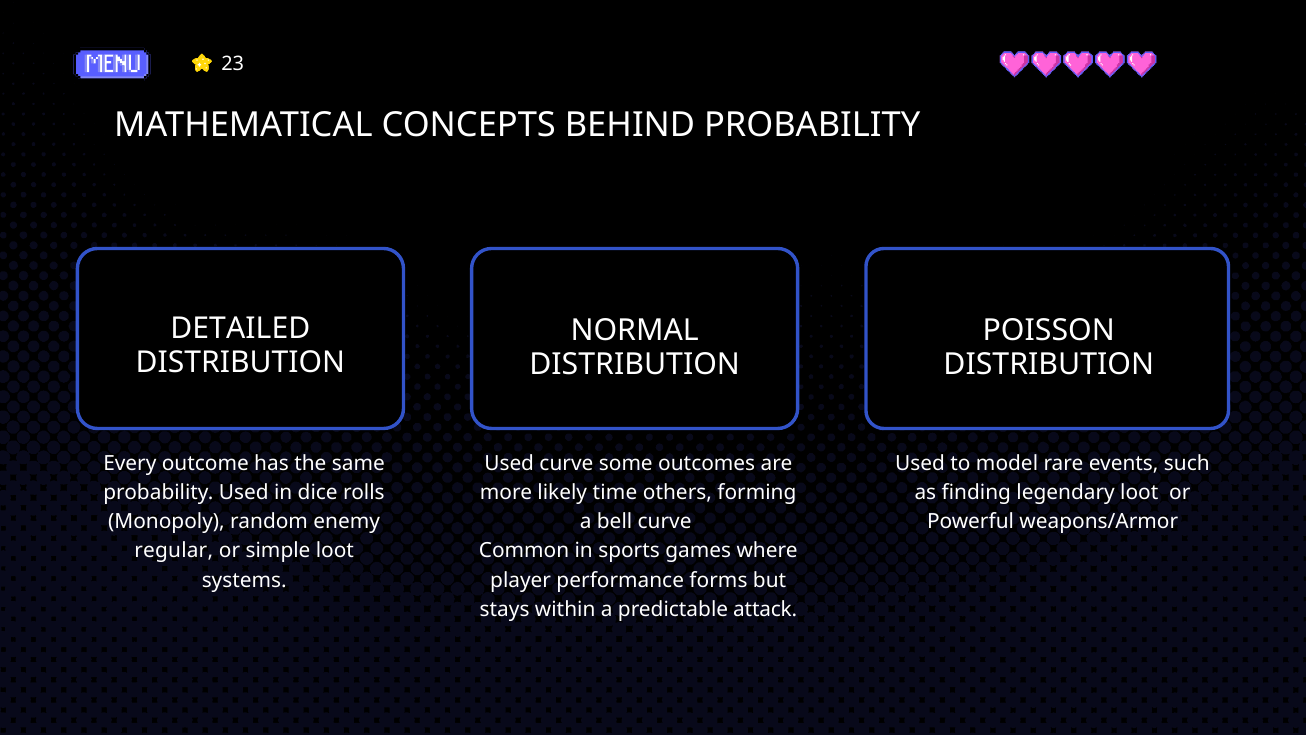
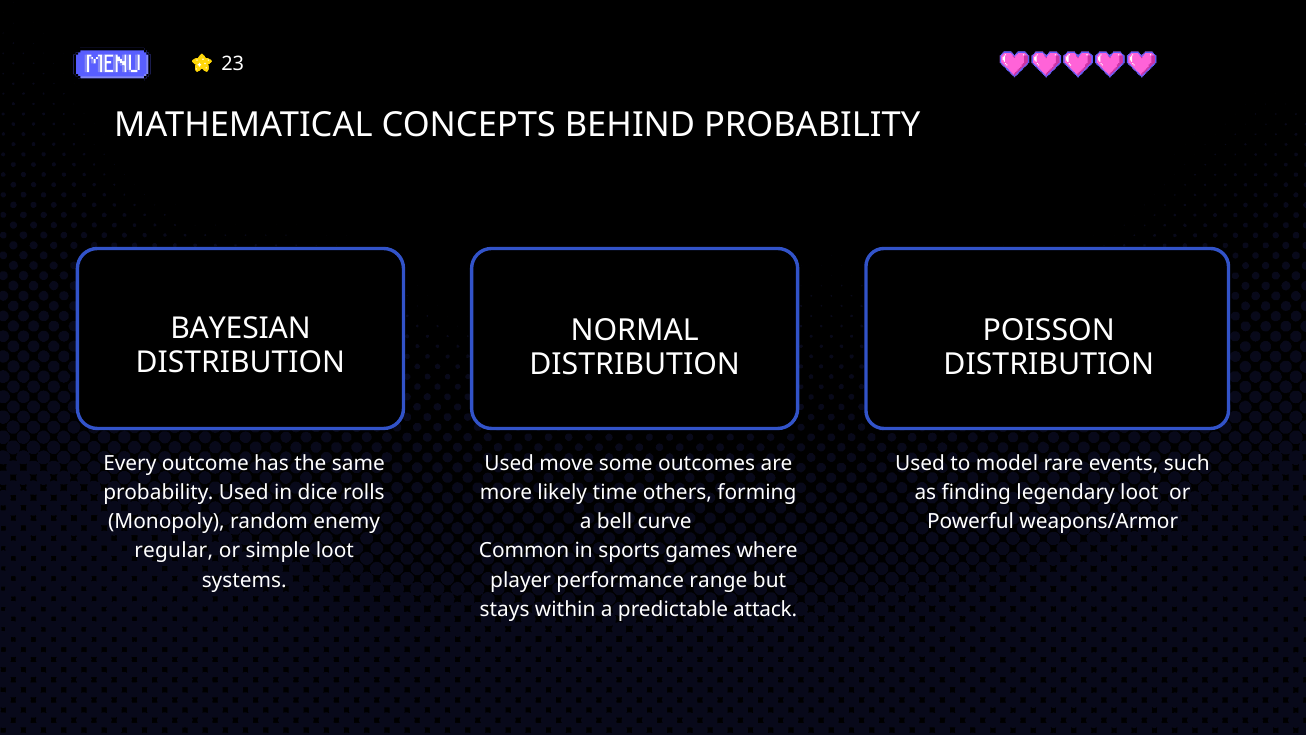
DETAILED: DETAILED -> BAYESIAN
Used curve: curve -> move
forms: forms -> range
